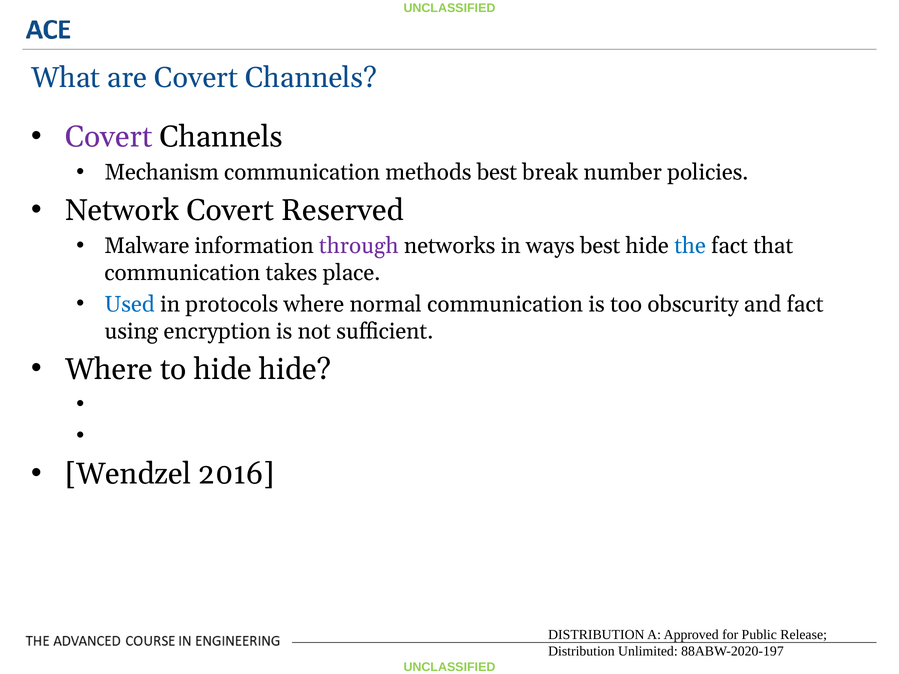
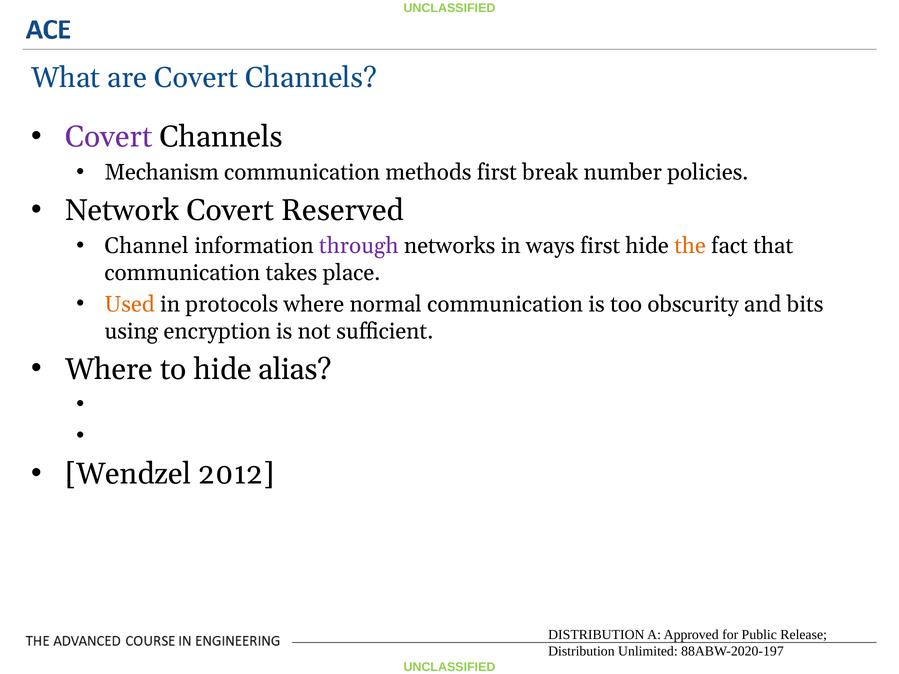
methods best: best -> first
Malware: Malware -> Channel
ways best: best -> first
the colour: blue -> orange
Used colour: blue -> orange
and fact: fact -> bits
hide hide: hide -> alias
2016: 2016 -> 2012
